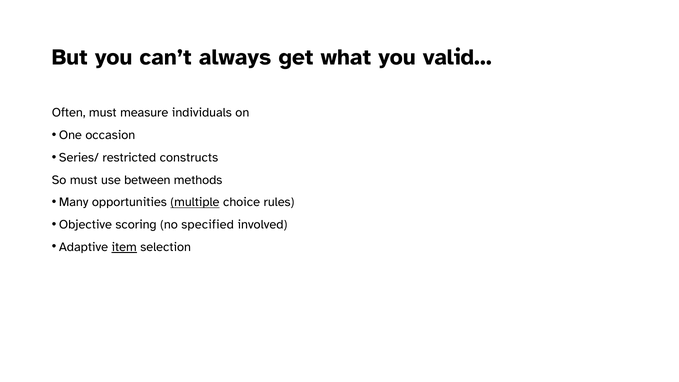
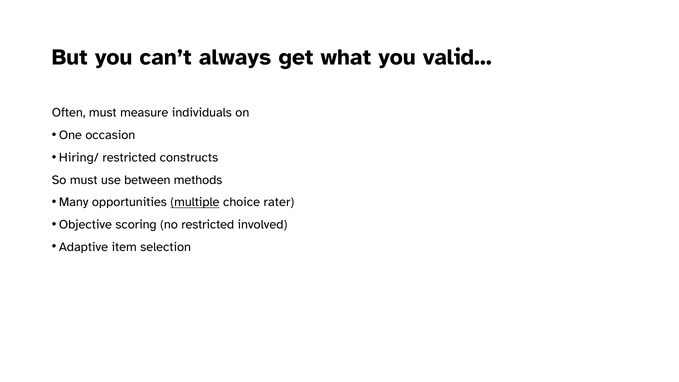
Series/: Series/ -> Hiring/
rules: rules -> rater
no specified: specified -> restricted
item underline: present -> none
